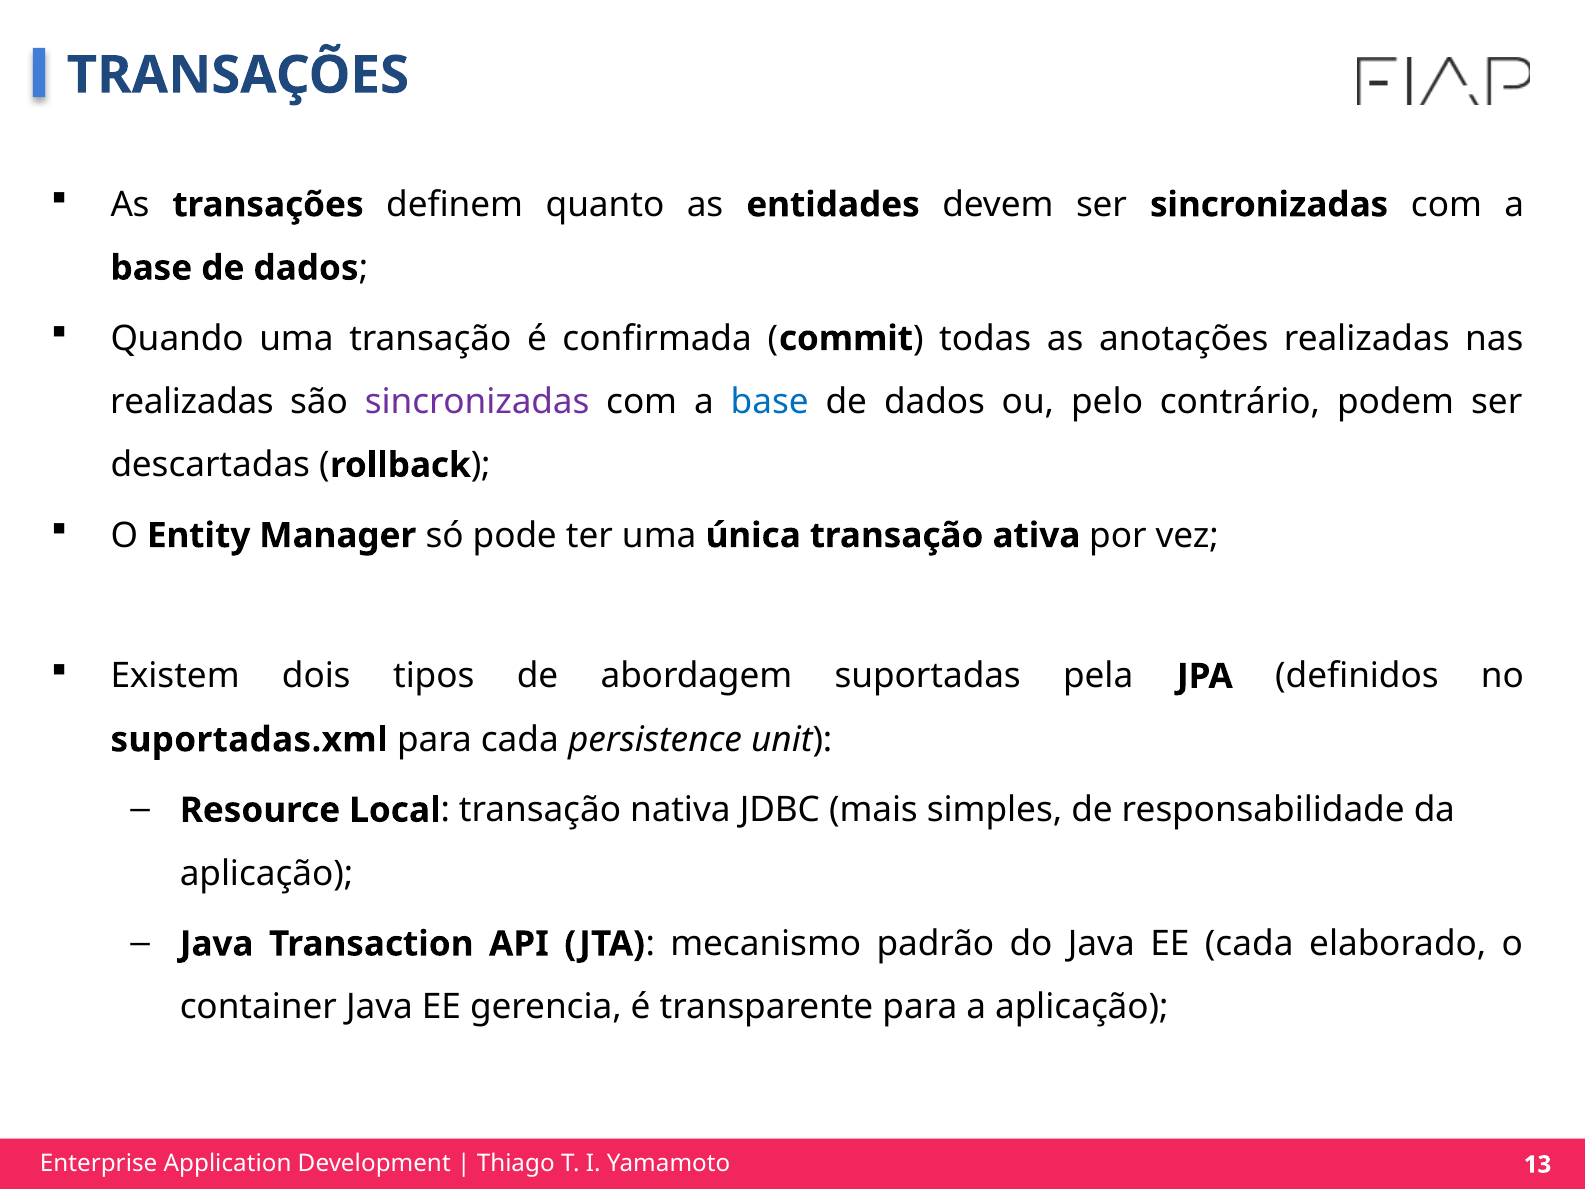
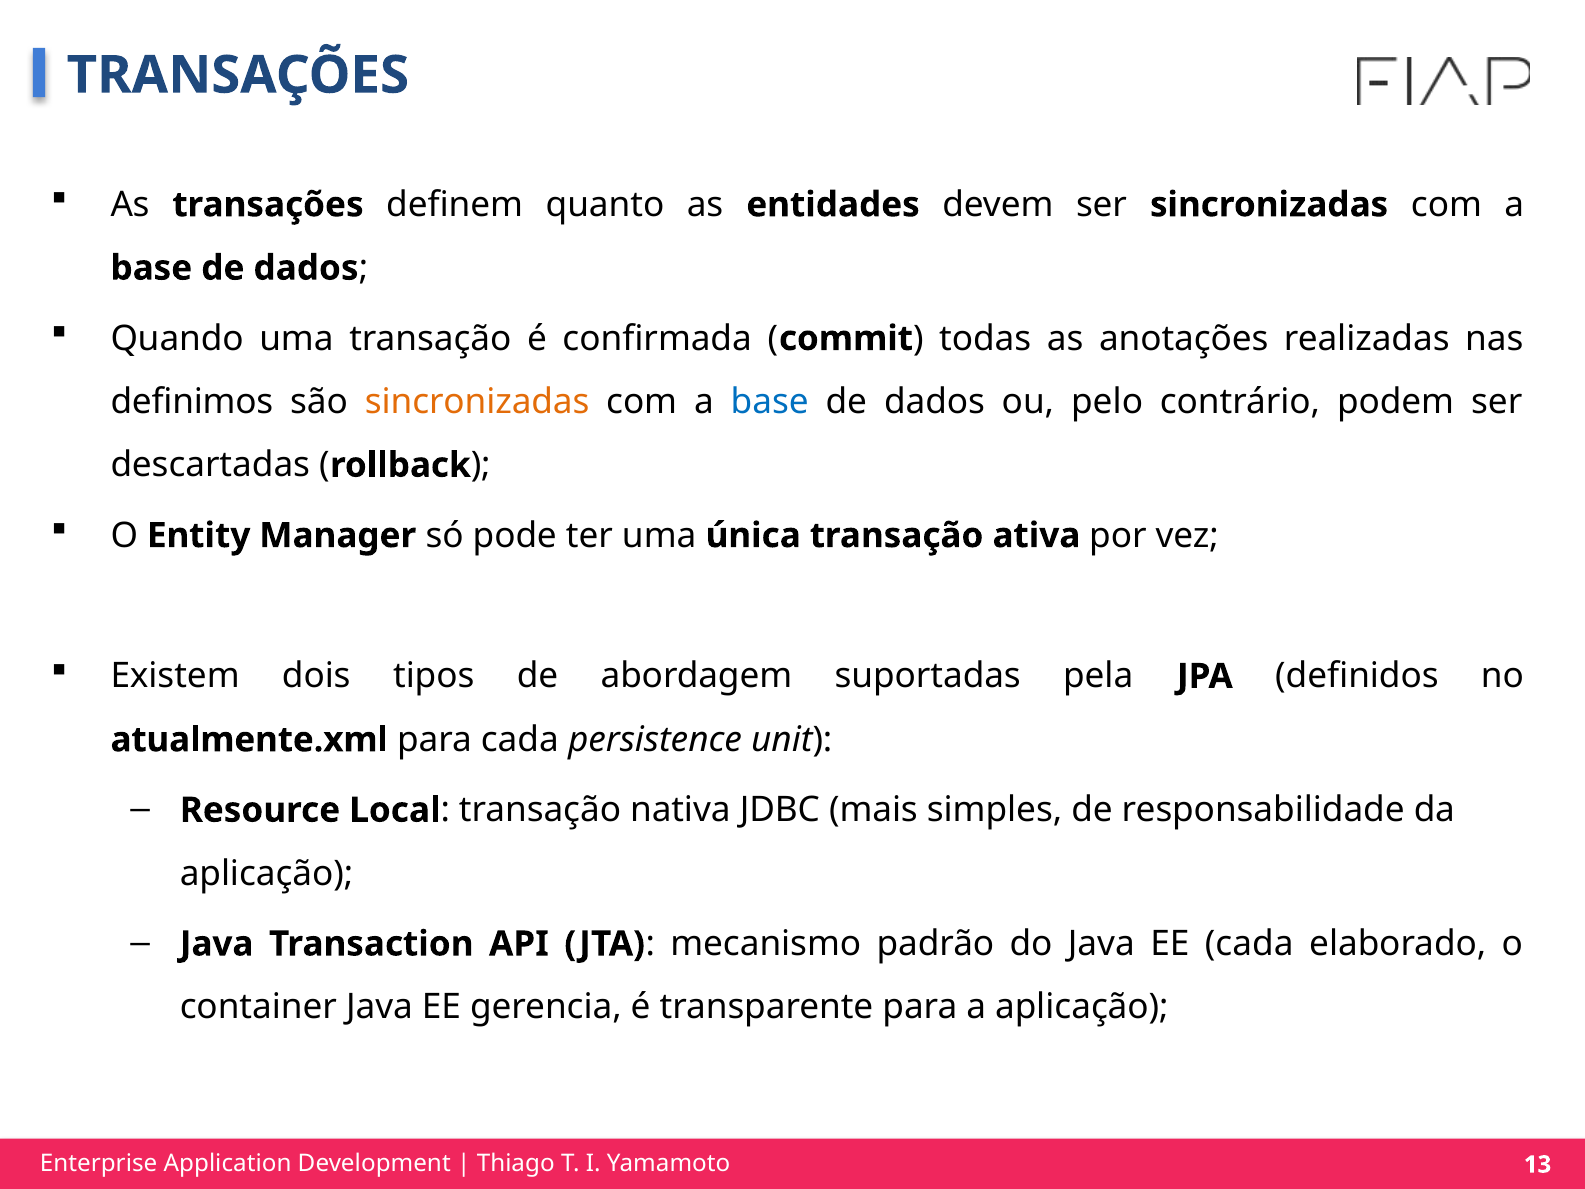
realizadas at (192, 402): realizadas -> definimos
sincronizadas at (477, 402) colour: purple -> orange
suportadas.xml: suportadas.xml -> atualmente.xml
